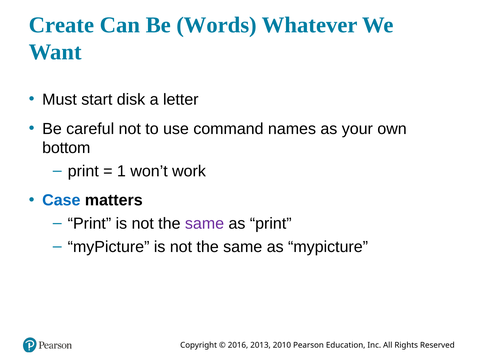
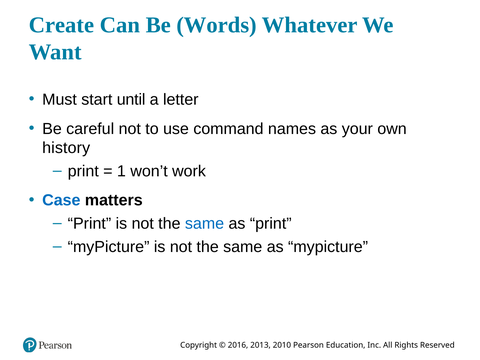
disk: disk -> until
bottom: bottom -> history
same at (205, 224) colour: purple -> blue
